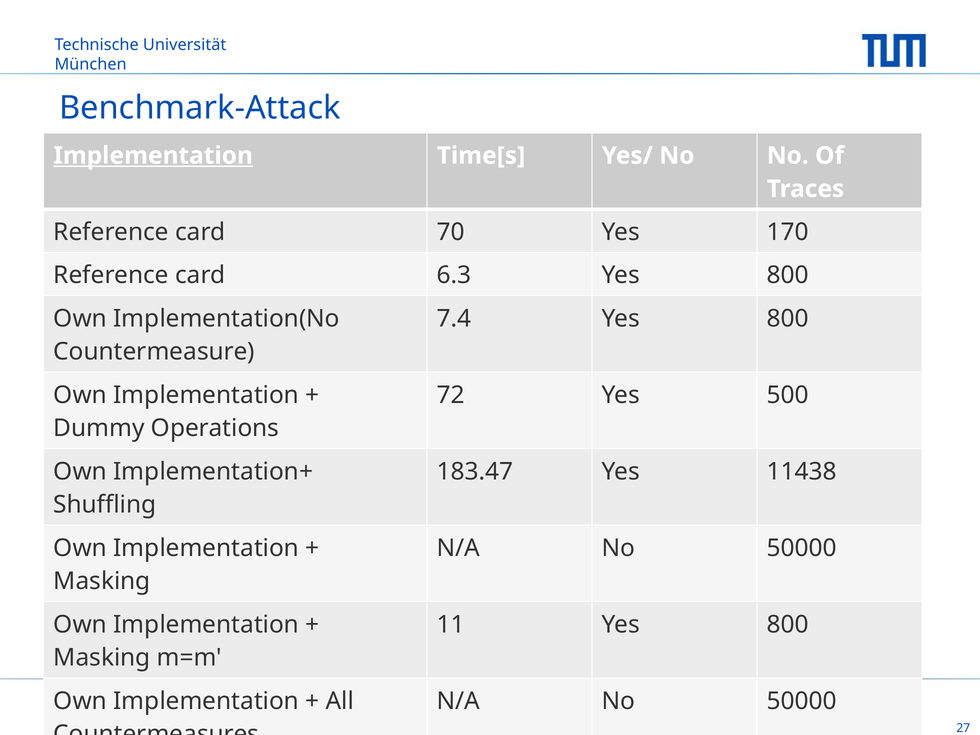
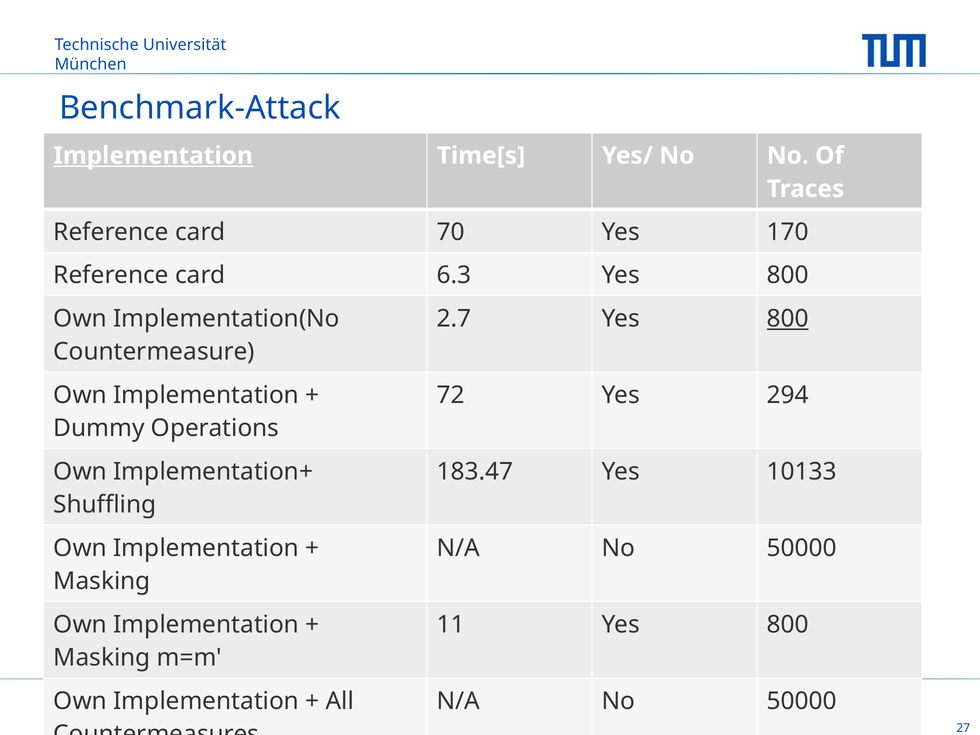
7.4: 7.4 -> 2.7
800 at (788, 319) underline: none -> present
500: 500 -> 294
11438: 11438 -> 10133
